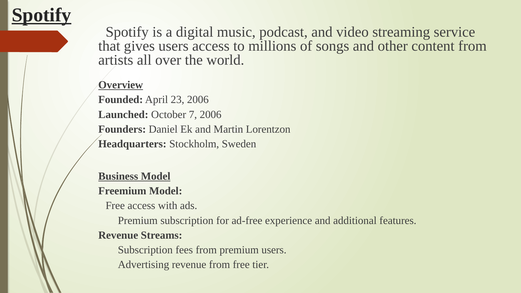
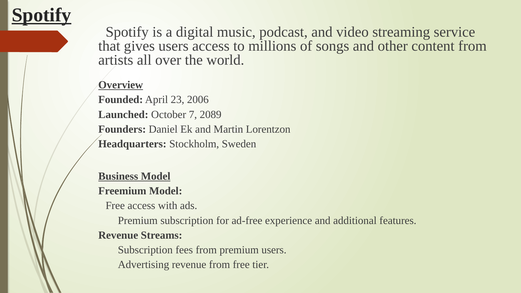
7 2006: 2006 -> 2089
